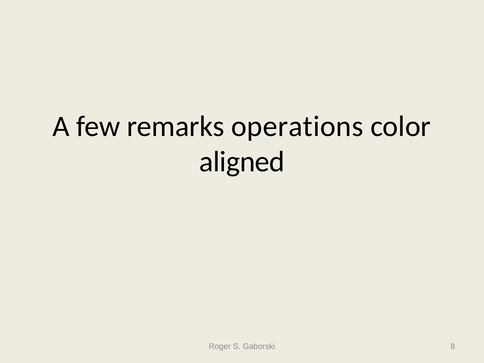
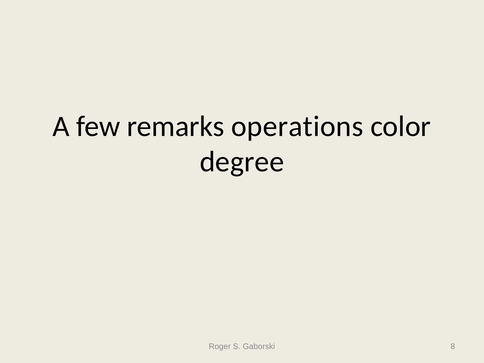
aligned: aligned -> degree
